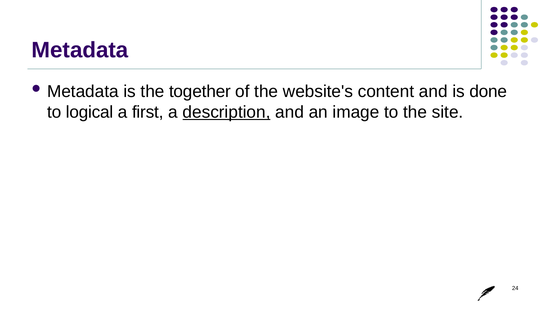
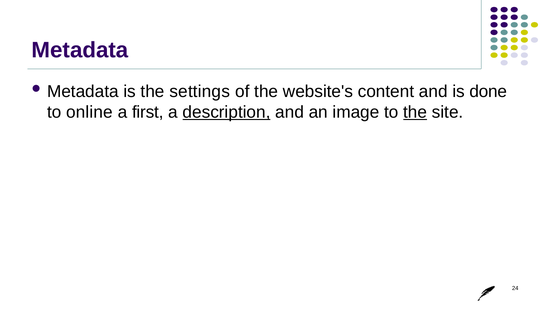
together: together -> settings
logical: logical -> online
the at (415, 112) underline: none -> present
